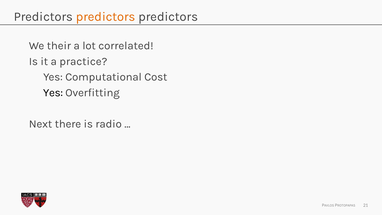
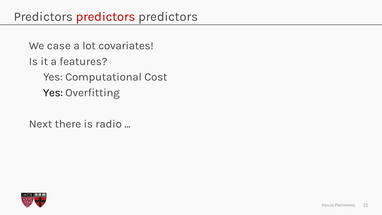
predictors at (106, 17) colour: orange -> red
their: their -> case
correlated: correlated -> covariates
practice: practice -> features
